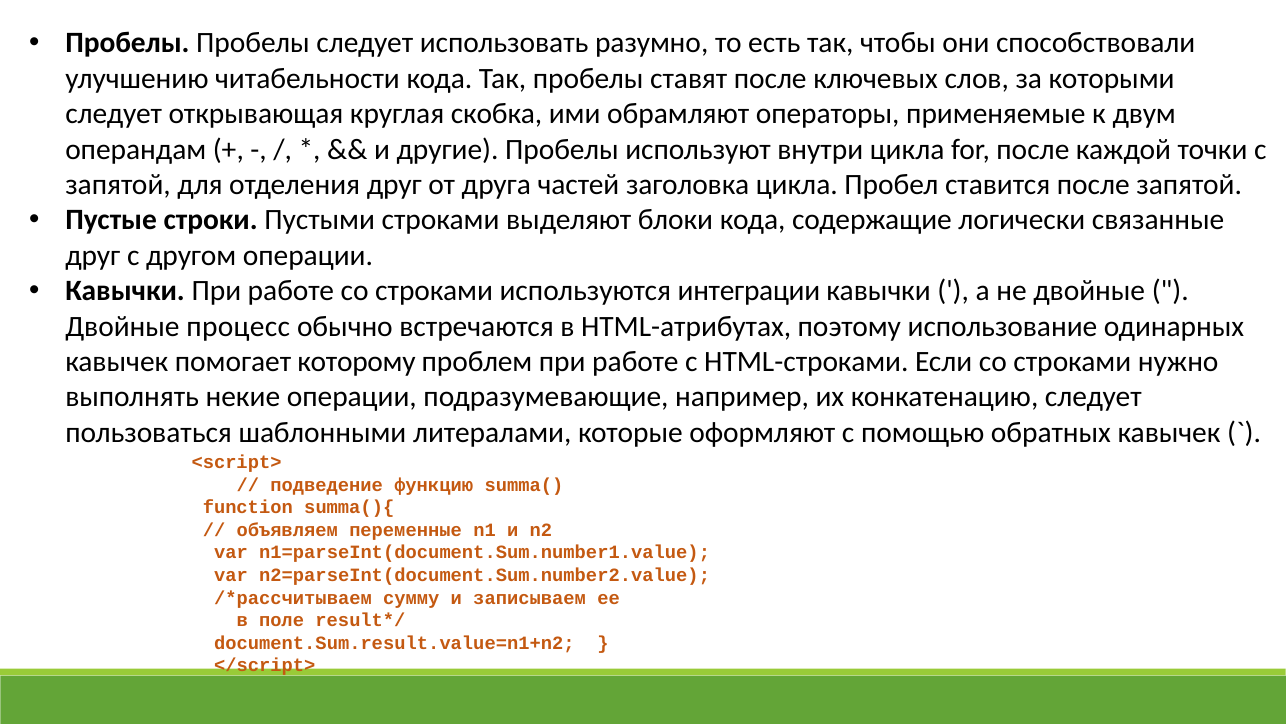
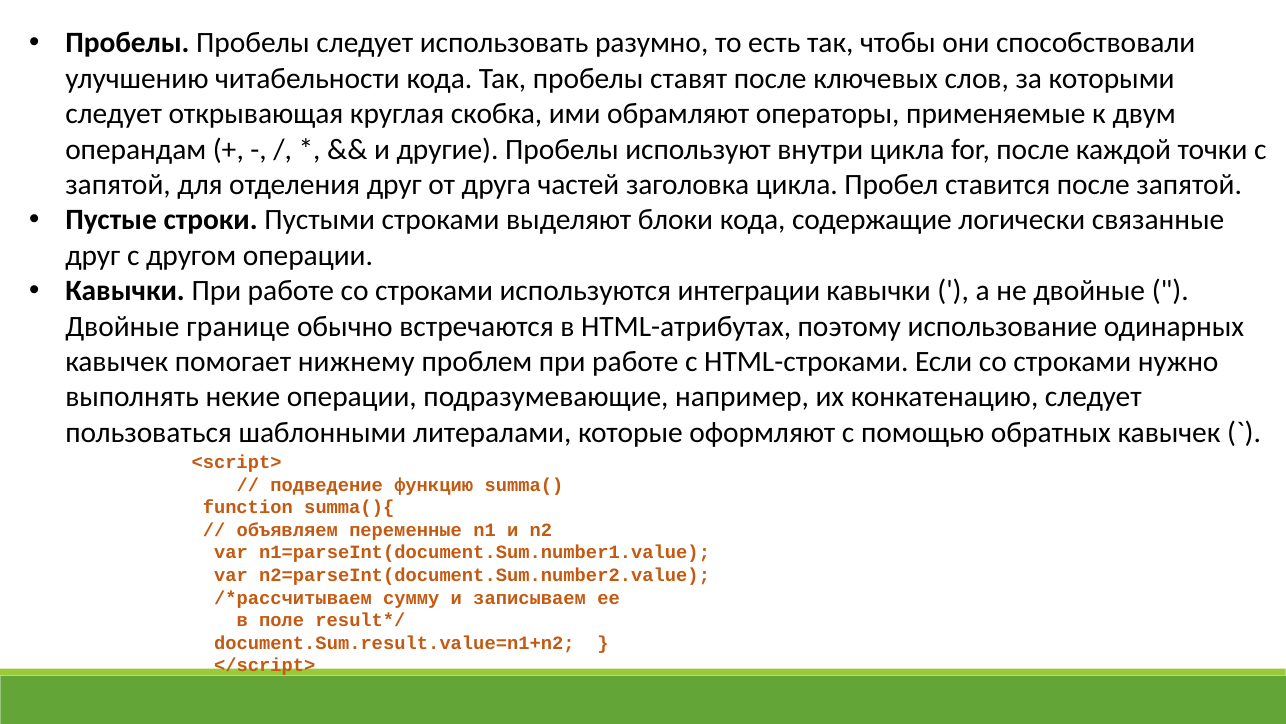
процесс: процесс -> границе
которому: которому -> нижнему
